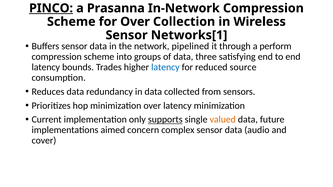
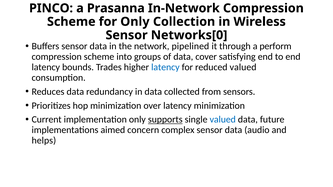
PINCO underline: present -> none
for Over: Over -> Only
Networks[1: Networks[1 -> Networks[0
three: three -> cover
reduced source: source -> valued
valued at (223, 120) colour: orange -> blue
cover: cover -> helps
